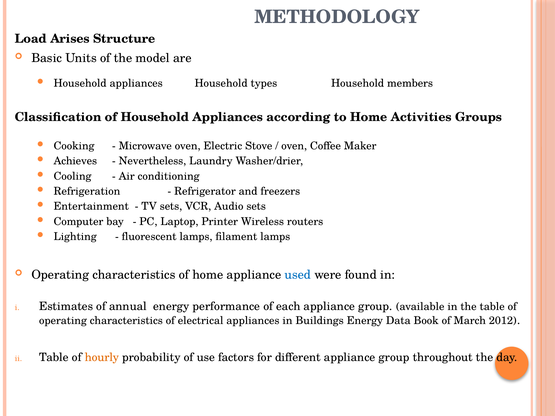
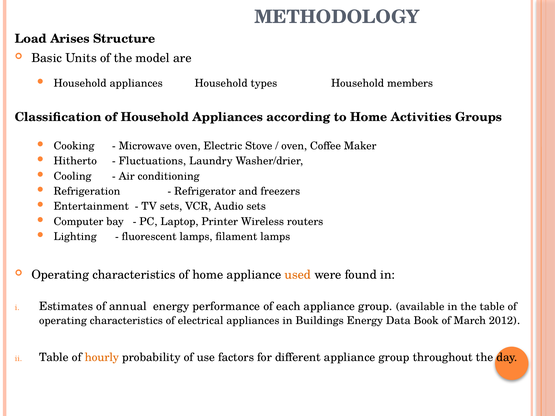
Achieves: Achieves -> Hitherto
Nevertheless: Nevertheless -> Fluctuations
used colour: blue -> orange
